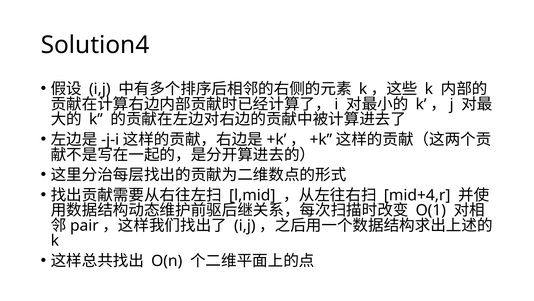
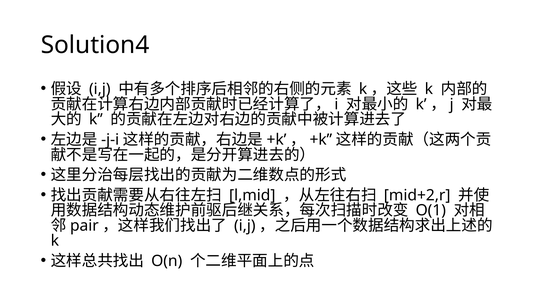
mid+4,r: mid+4,r -> mid+2,r
